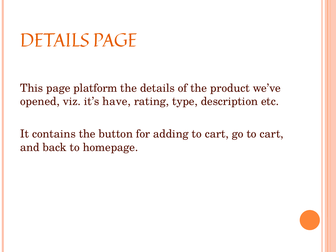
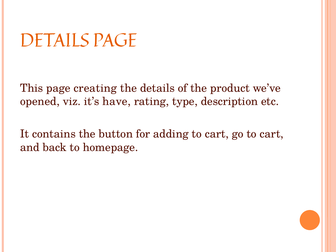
platform: platform -> creating
